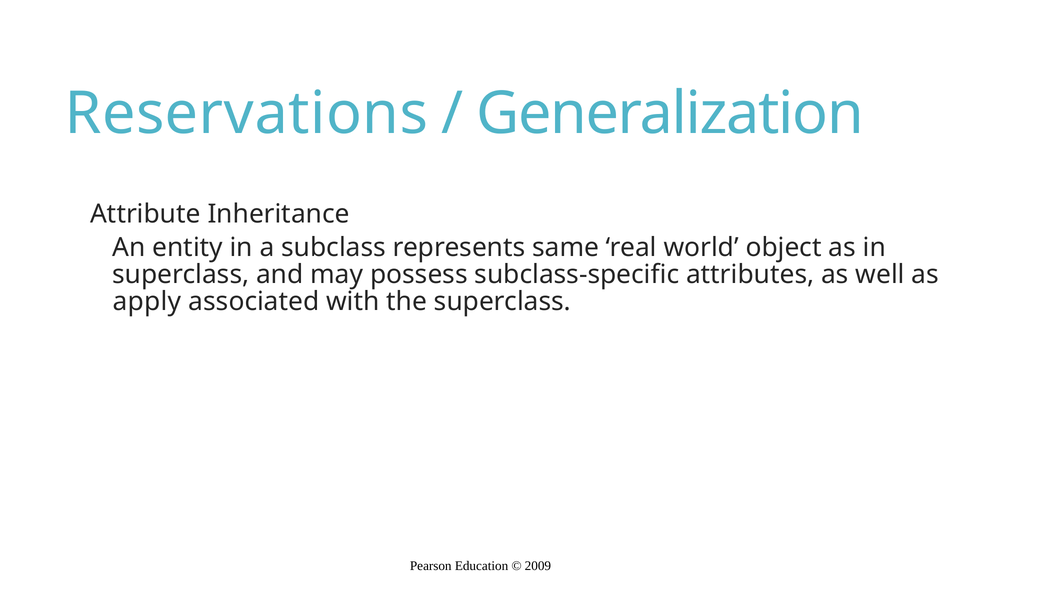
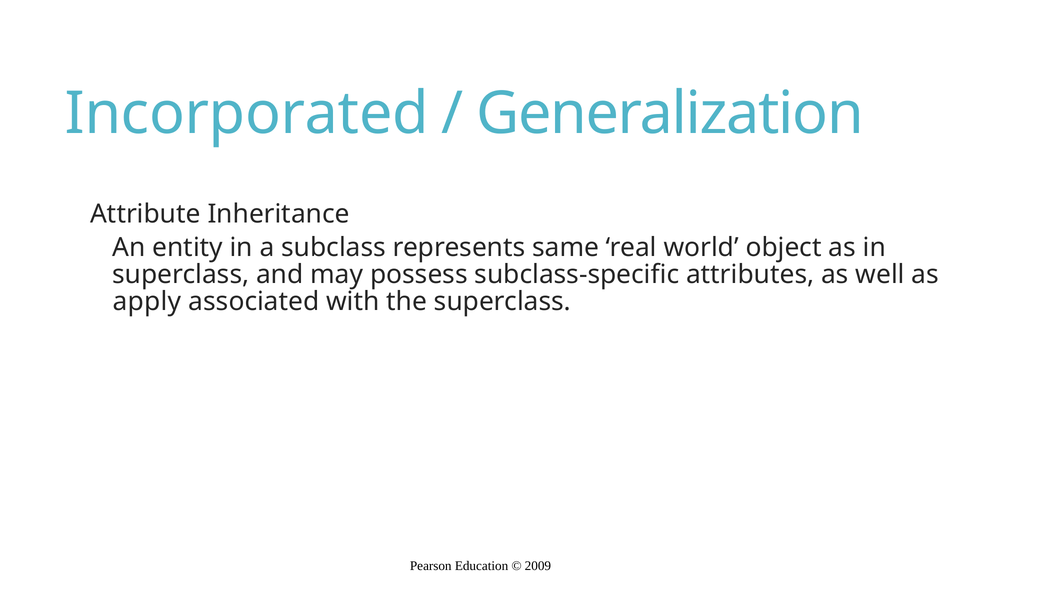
Reservations: Reservations -> Incorporated
